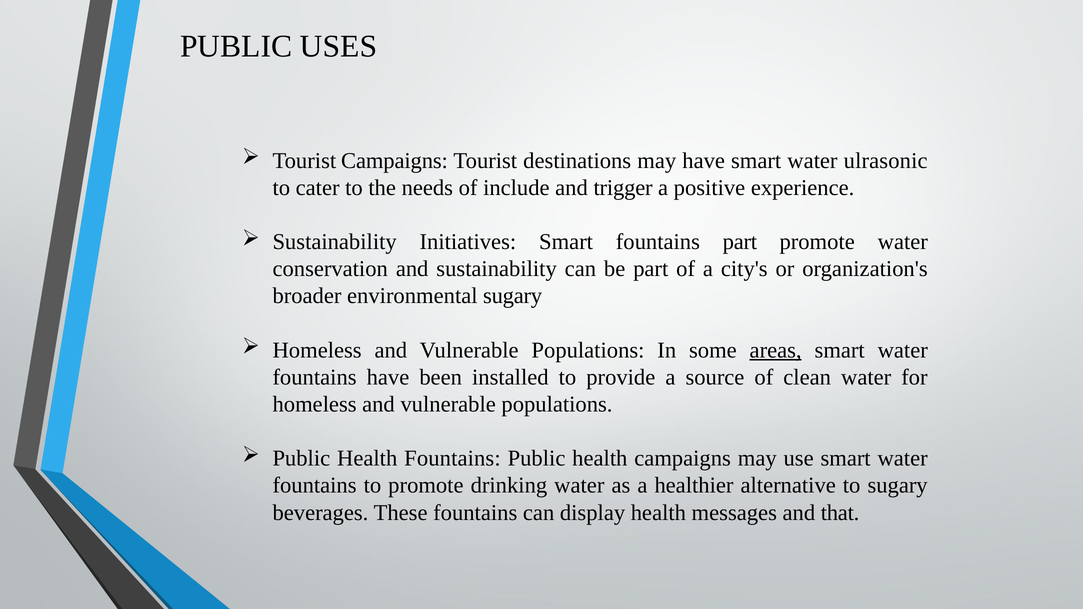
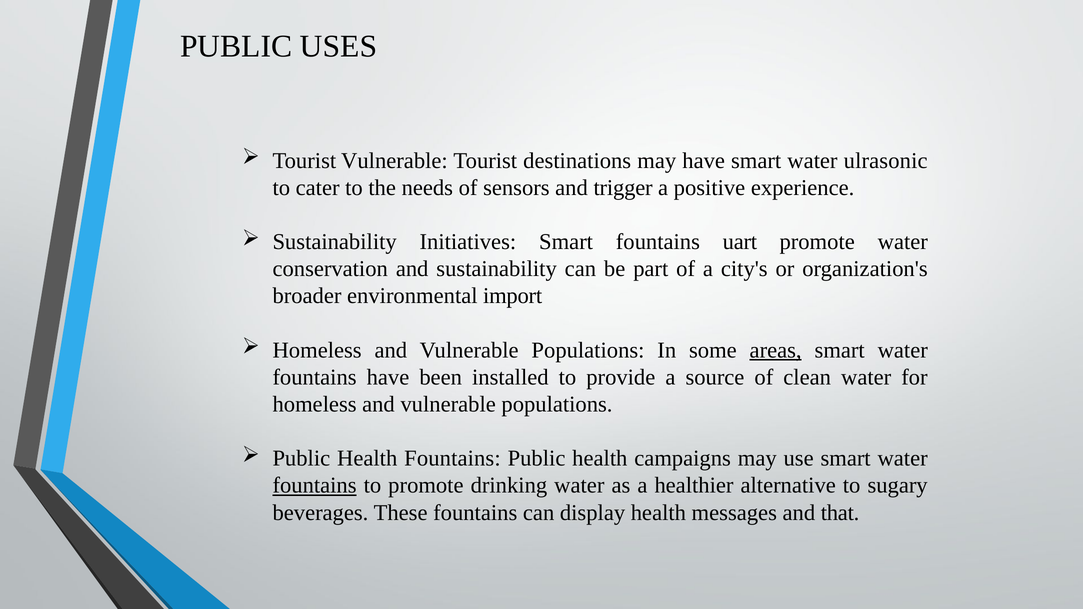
Tourist Campaigns: Campaigns -> Vulnerable
include: include -> sensors
fountains part: part -> uart
environmental sugary: sugary -> import
fountains at (315, 486) underline: none -> present
